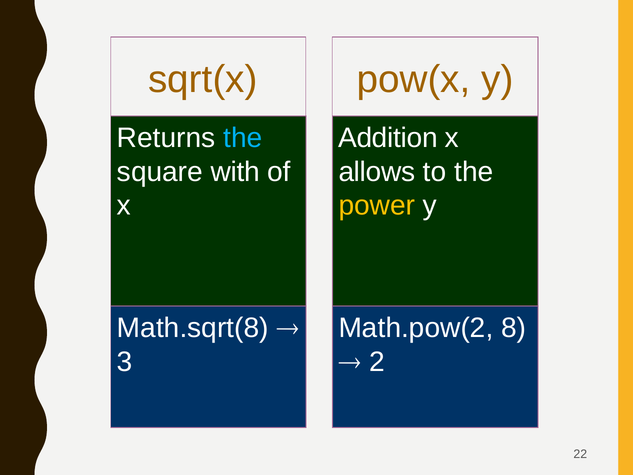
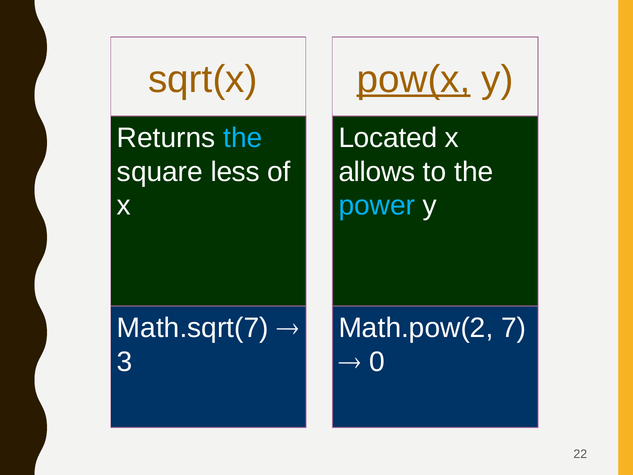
pow(x underline: none -> present
Addition: Addition -> Located
with: with -> less
power colour: yellow -> light blue
Math.sqrt(8: Math.sqrt(8 -> Math.sqrt(7
8: 8 -> 7
2: 2 -> 0
